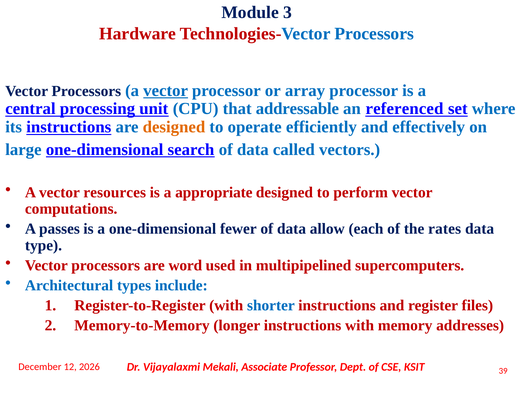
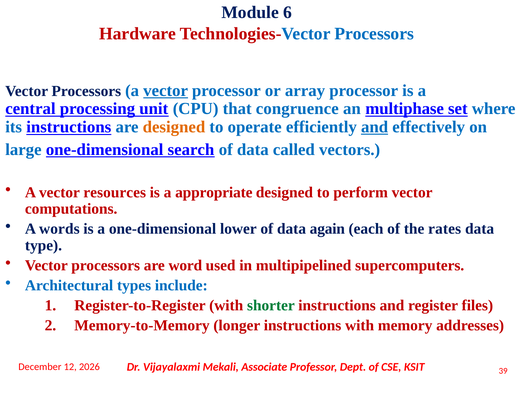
3: 3 -> 6
addressable: addressable -> congruence
referenced: referenced -> multiphase
and at (375, 127) underline: none -> present
passes: passes -> words
fewer: fewer -> lower
allow: allow -> again
shorter colour: blue -> green
